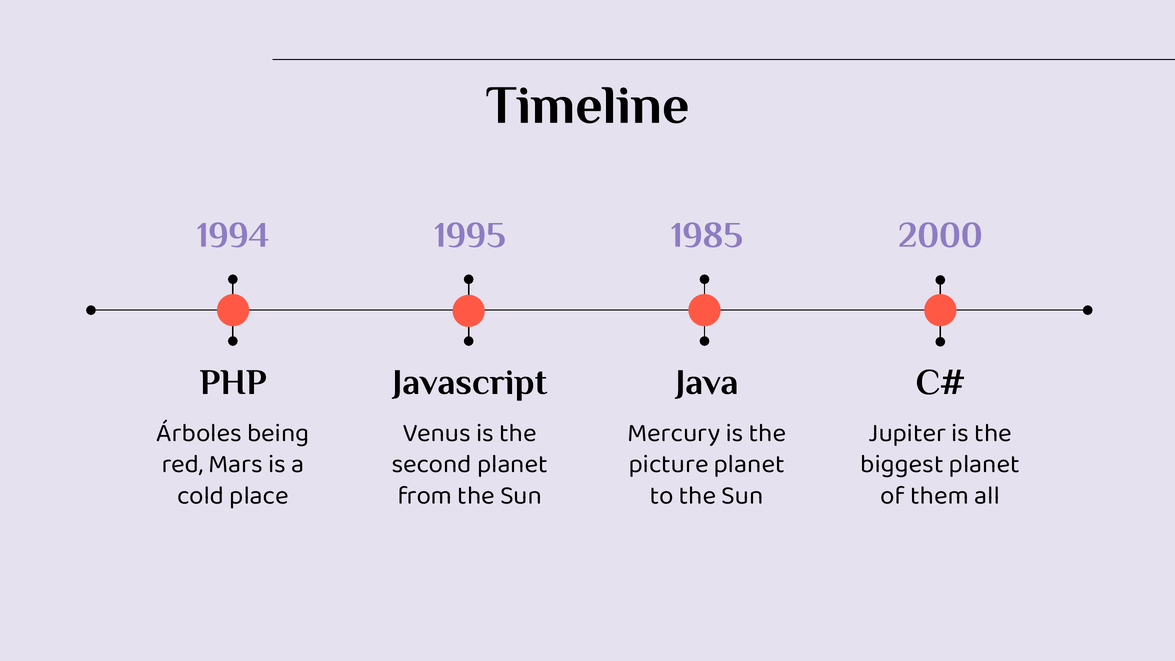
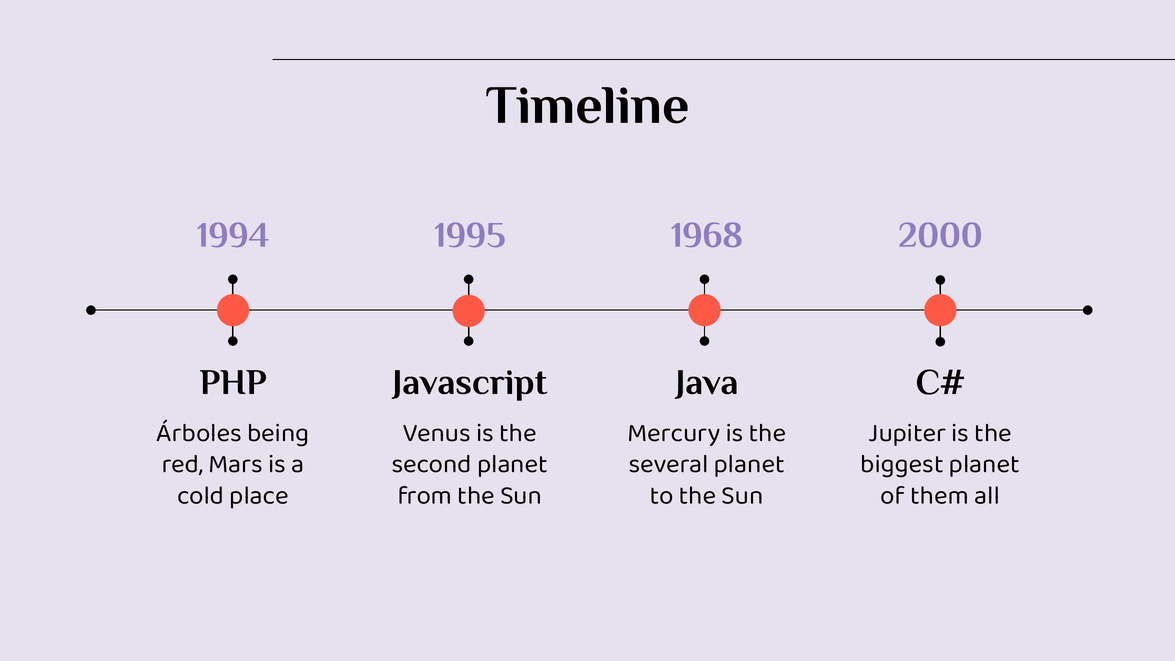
1985: 1985 -> 1968
picture: picture -> several
